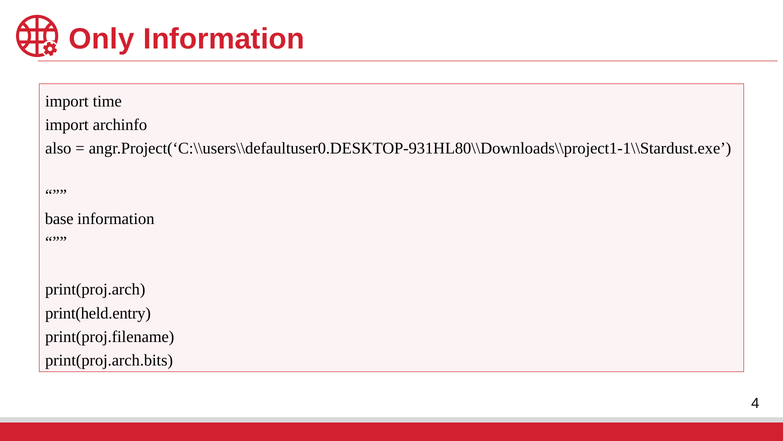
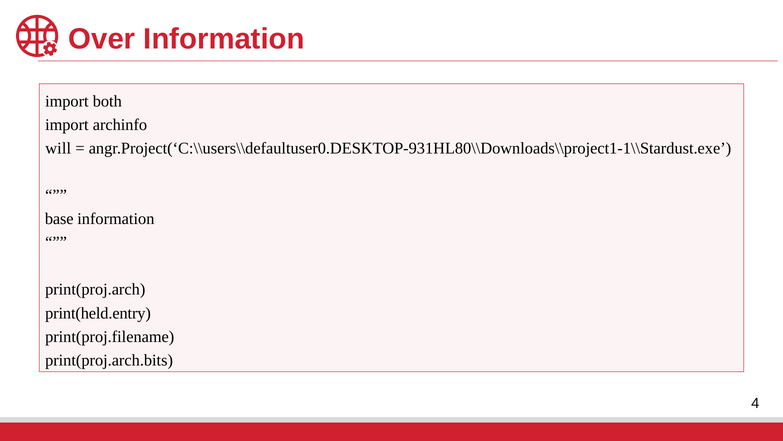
Only: Only -> Over
time: time -> both
also: also -> will
